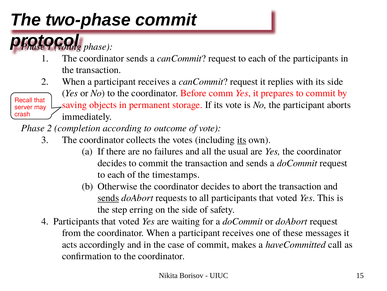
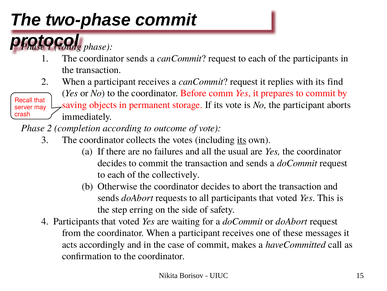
its side: side -> find
timestamps: timestamps -> collectively
sends at (108, 198) underline: present -> none
